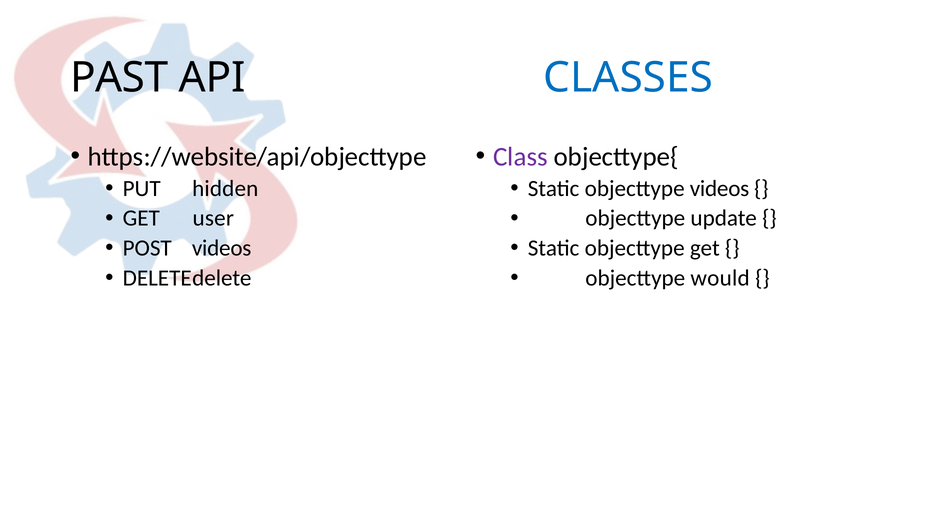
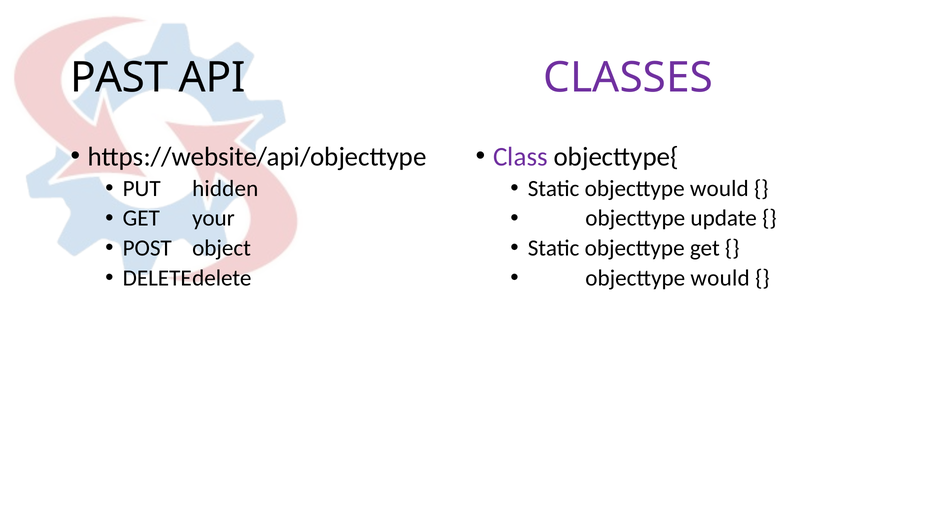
CLASSES colour: blue -> purple
Static objecttype videos: videos -> would
user: user -> your
POST videos: videos -> object
